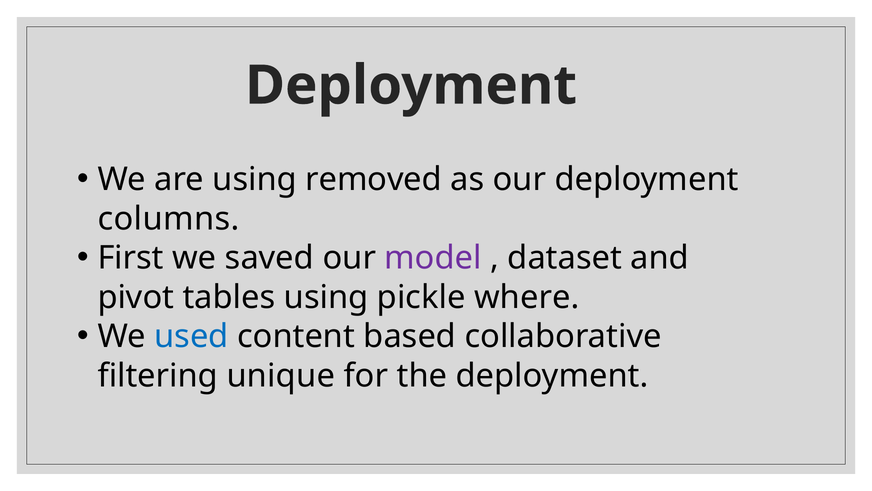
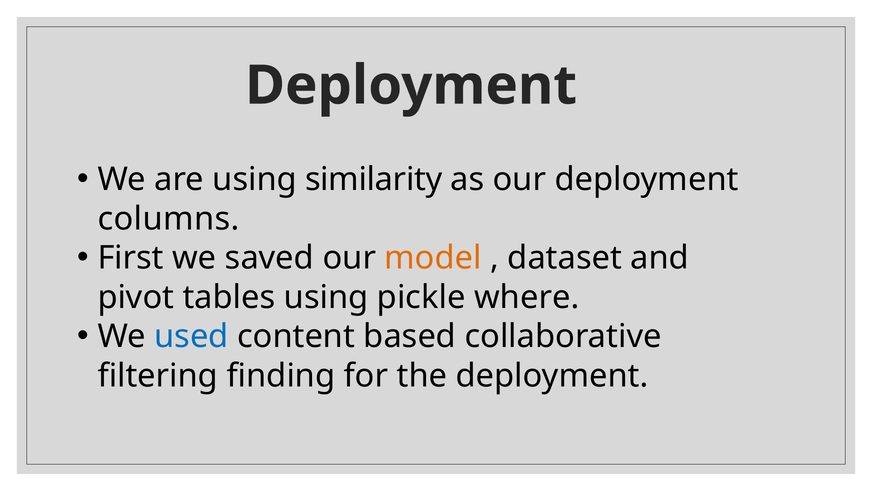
removed: removed -> similarity
model colour: purple -> orange
unique: unique -> finding
